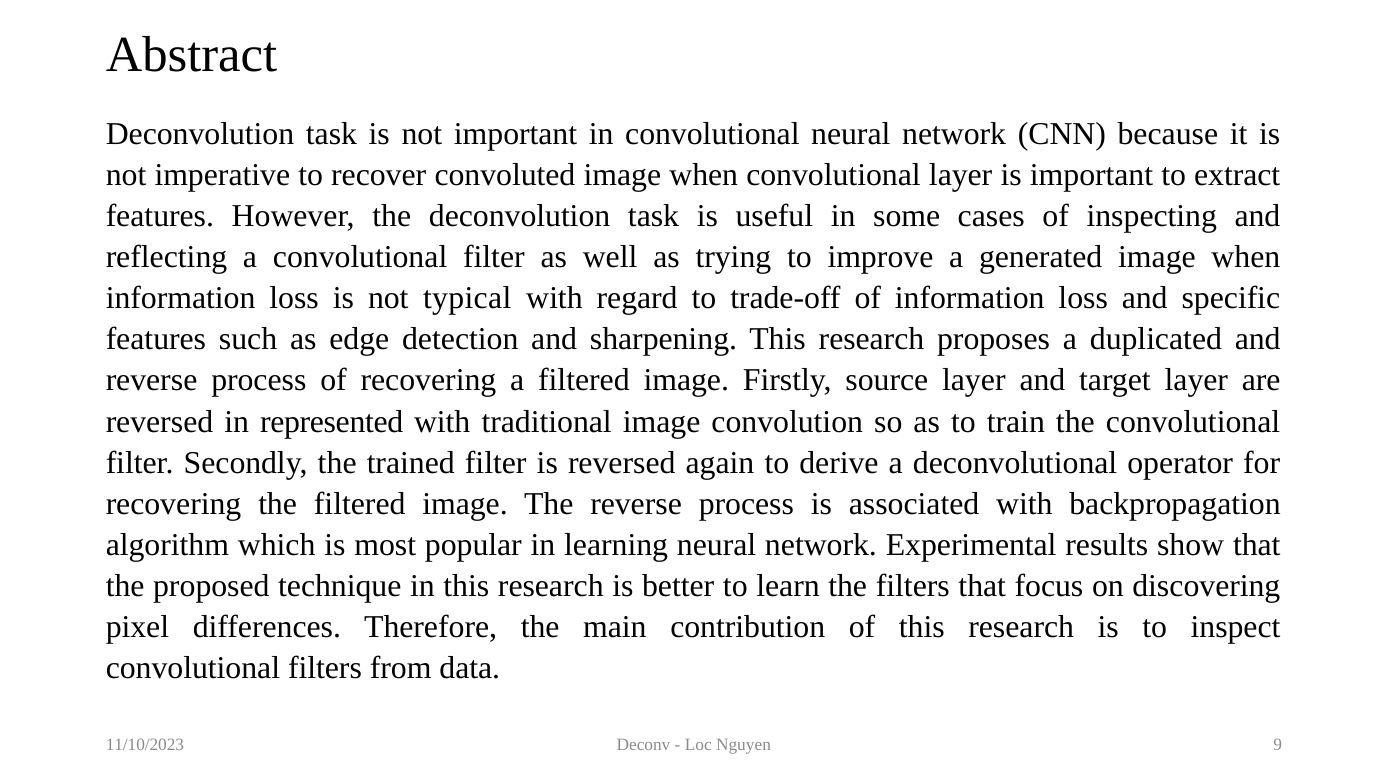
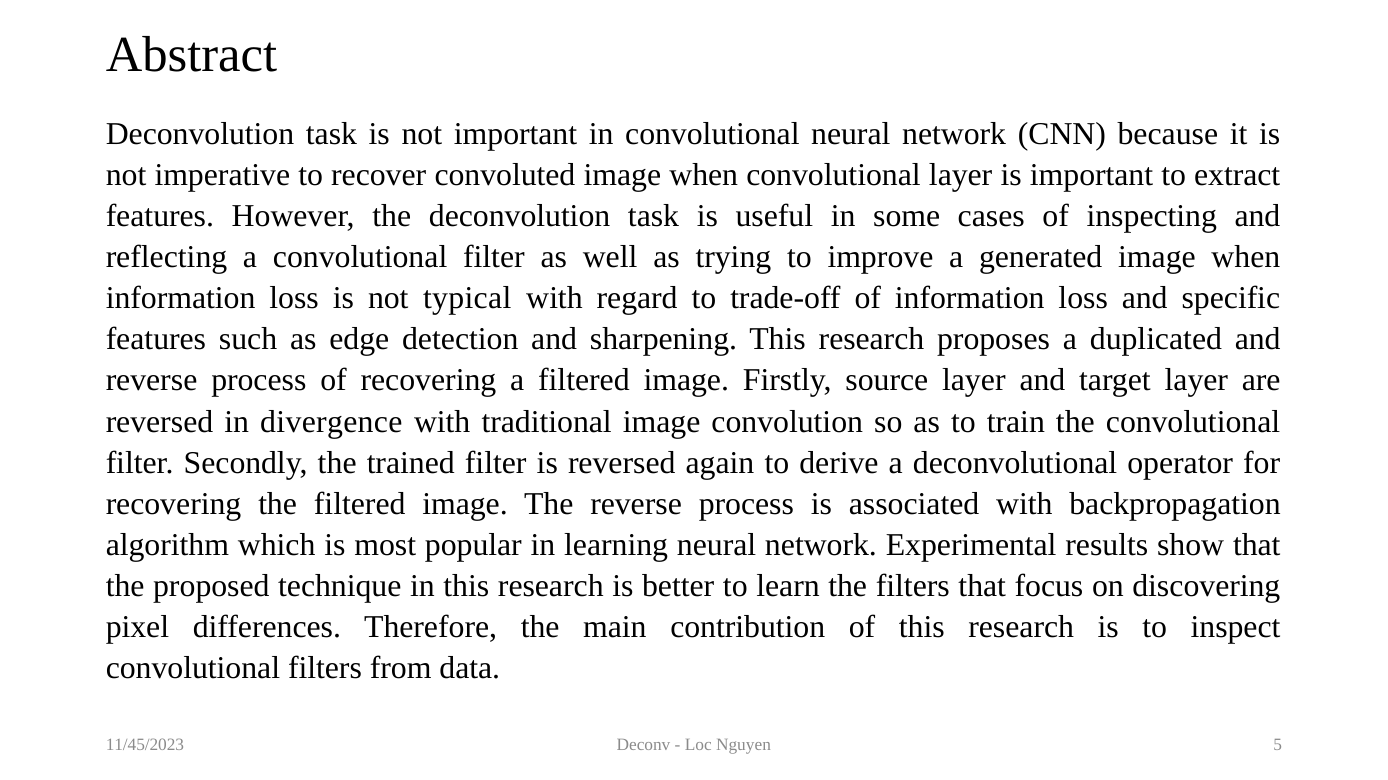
represented: represented -> divergence
11/10/2023: 11/10/2023 -> 11/45/2023
9: 9 -> 5
